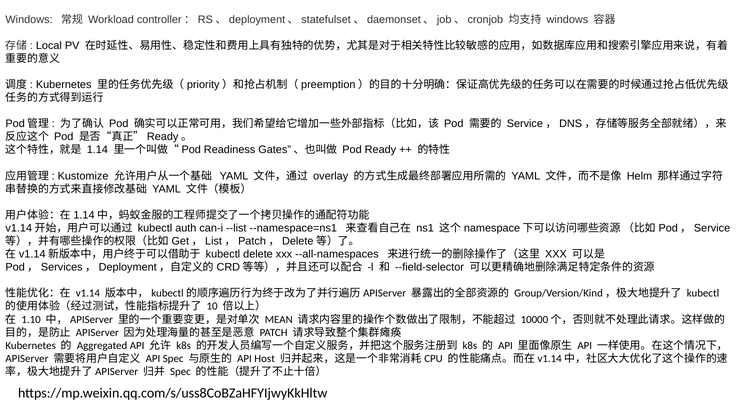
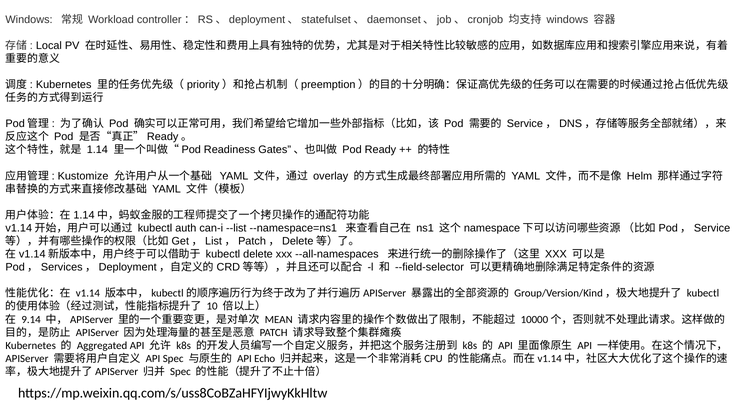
1.10: 1.10 -> 9.14
Host: Host -> Echo
